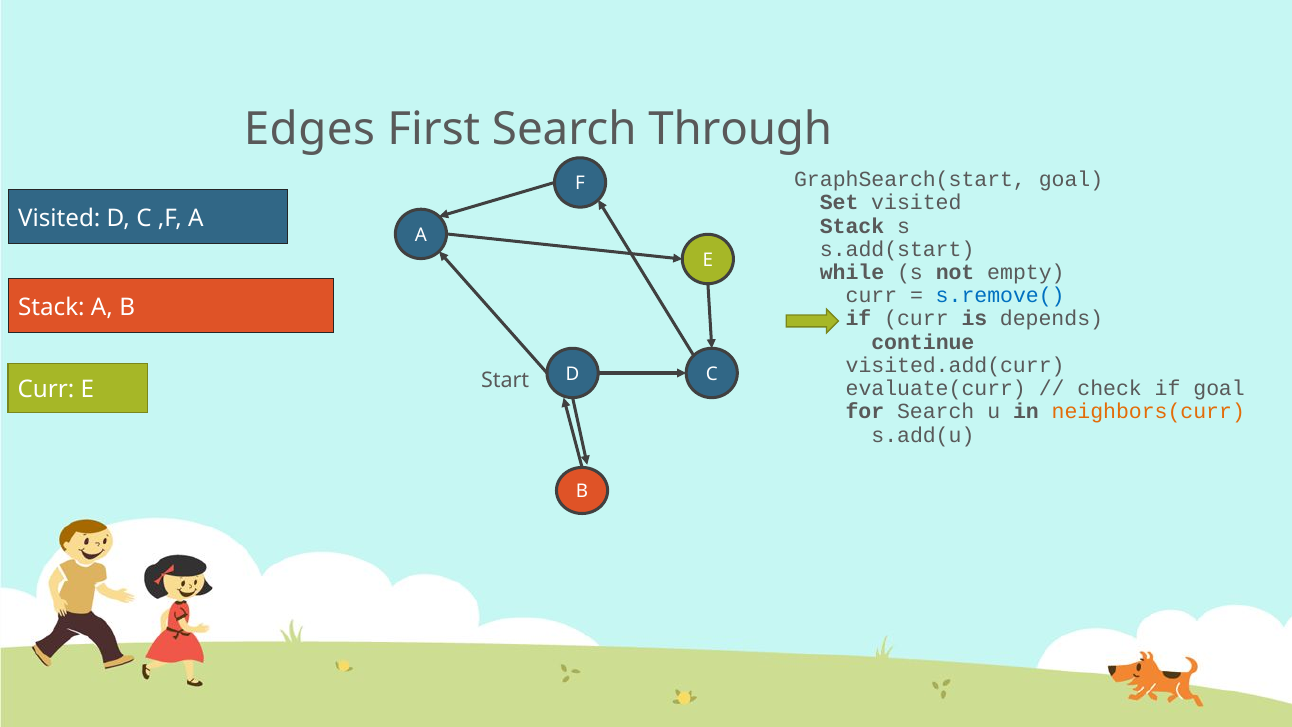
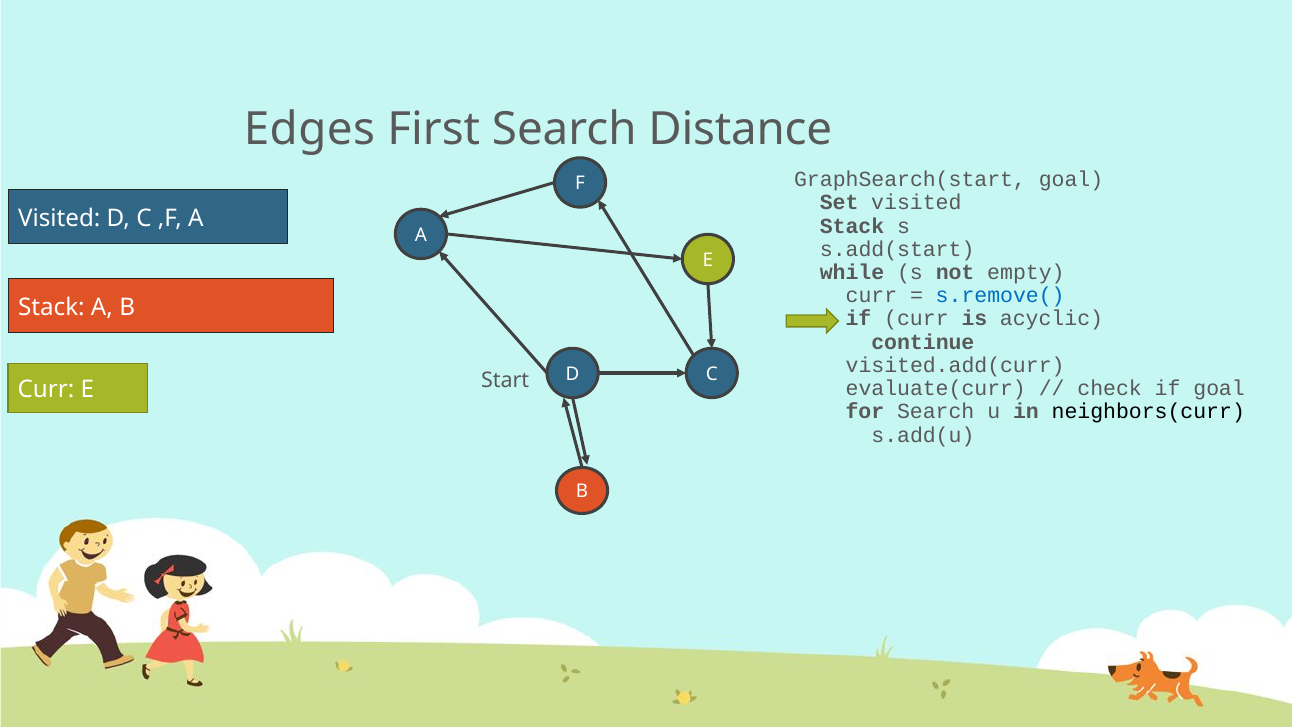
Through: Through -> Distance
depends: depends -> acyclic
neighbors(curr colour: orange -> black
